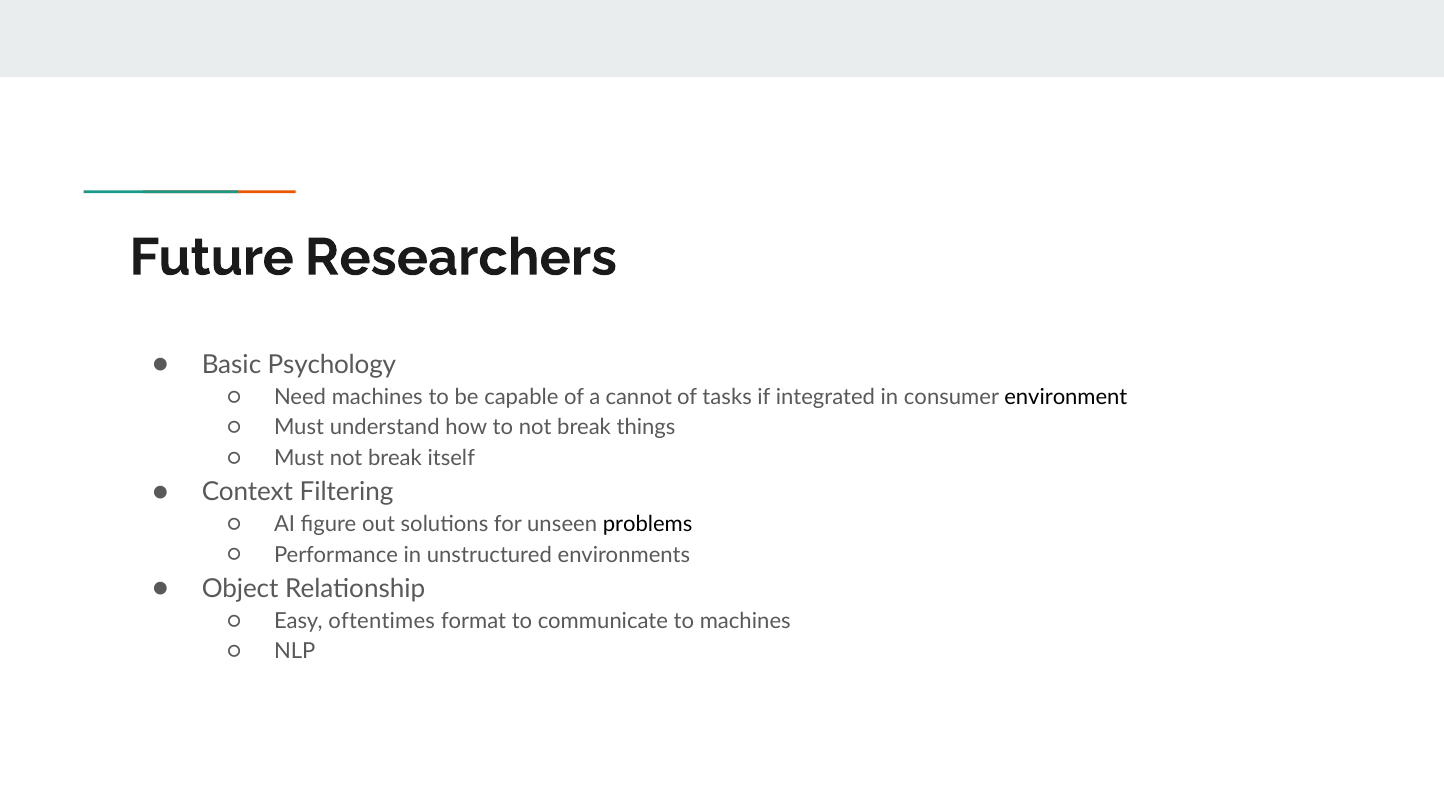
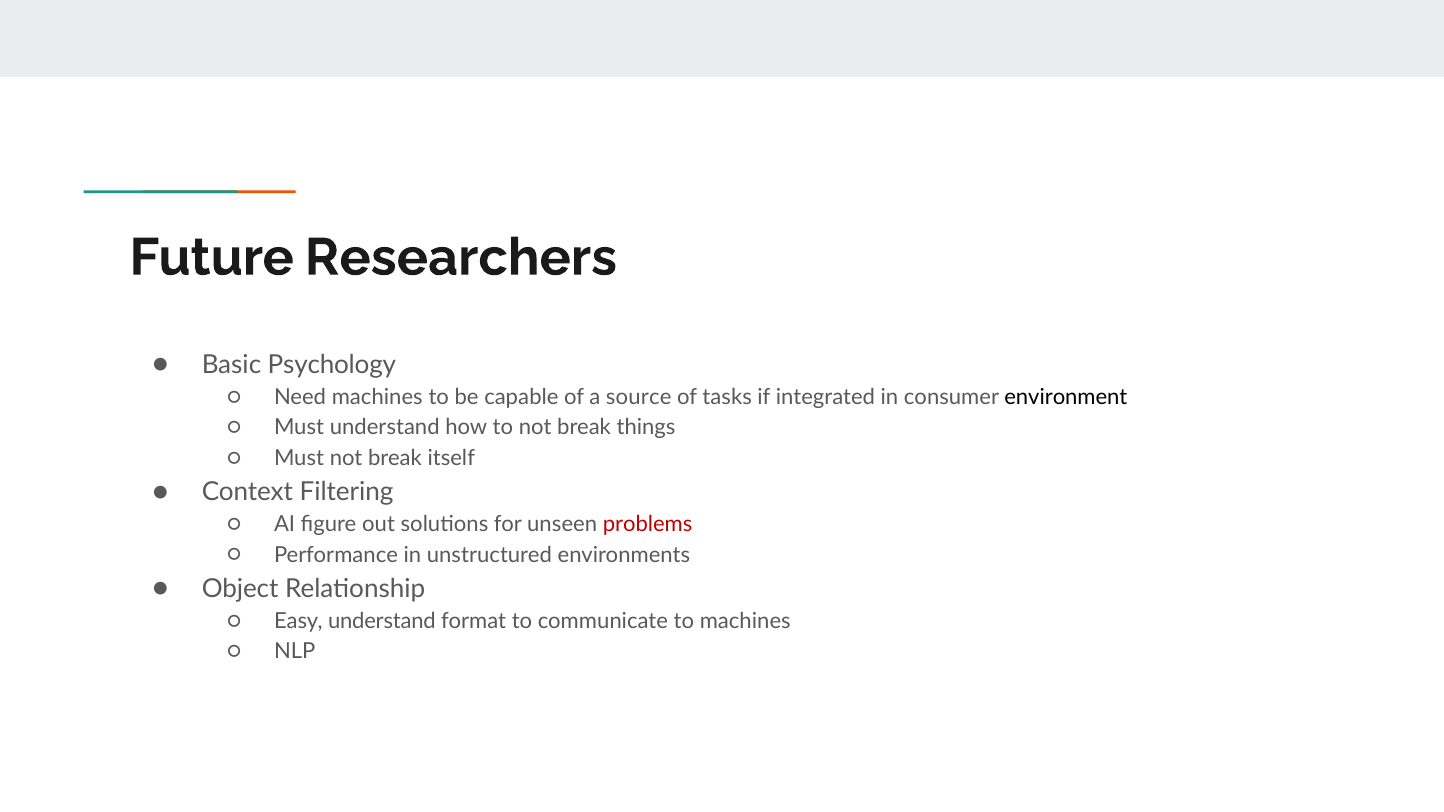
cannot: cannot -> source
problems colour: black -> red
Easy oftentimes: oftentimes -> understand
